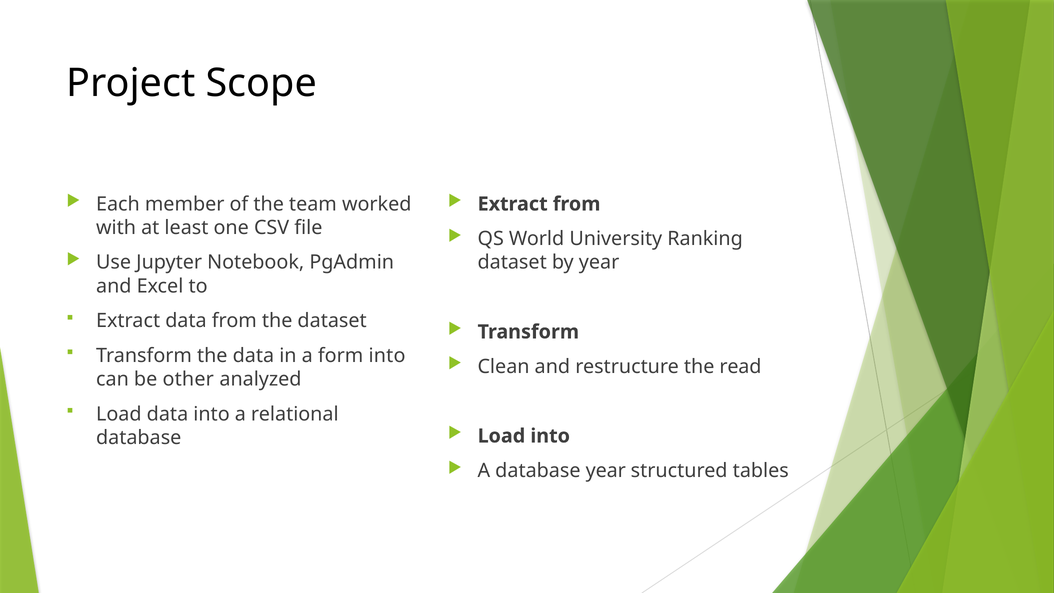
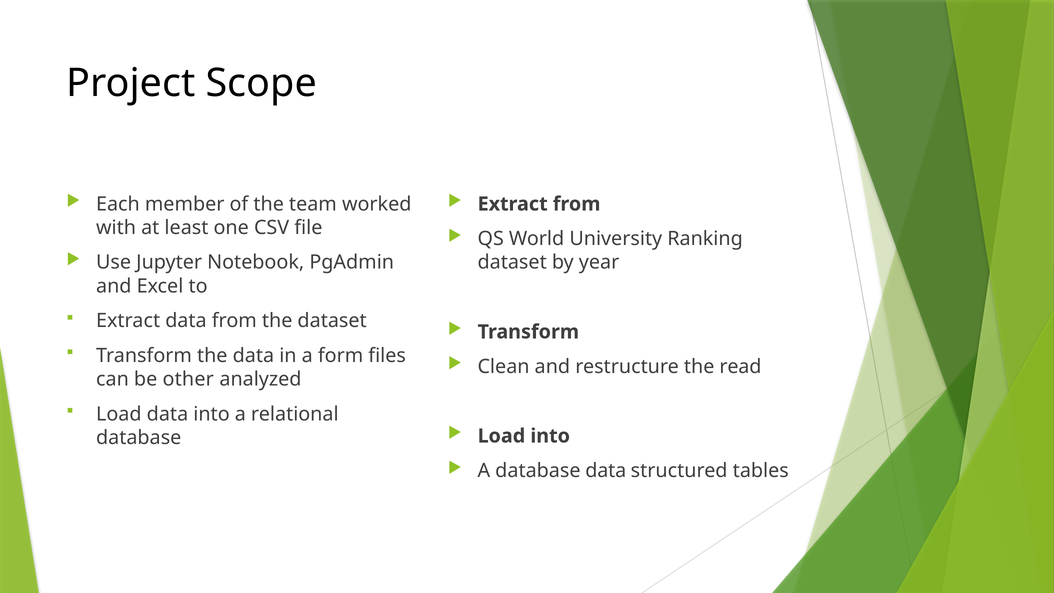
form into: into -> files
database year: year -> data
